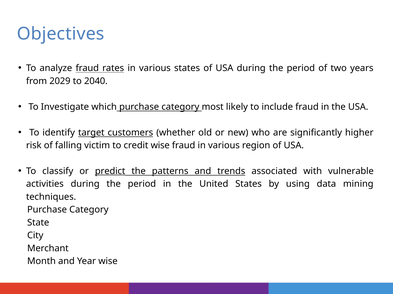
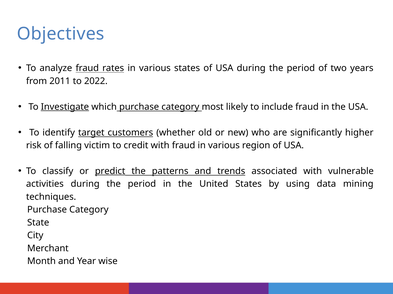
2029: 2029 -> 2011
2040: 2040 -> 2022
Investigate underline: none -> present
credit wise: wise -> with
